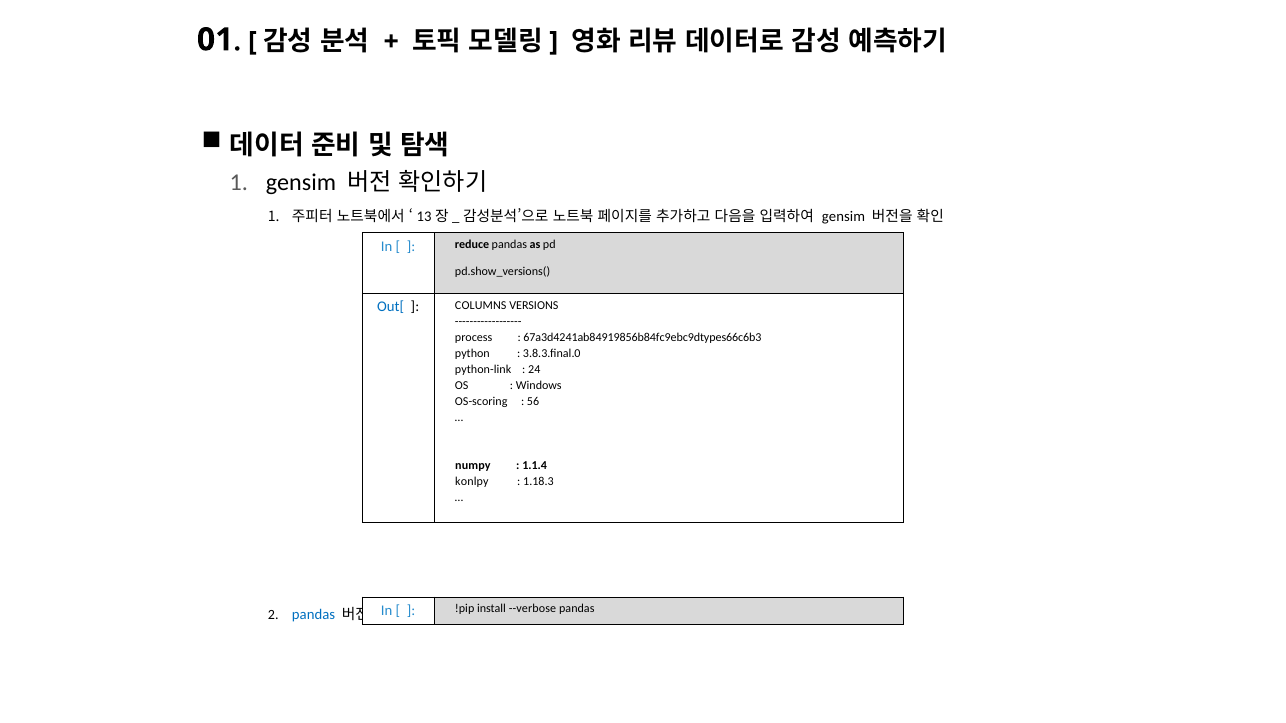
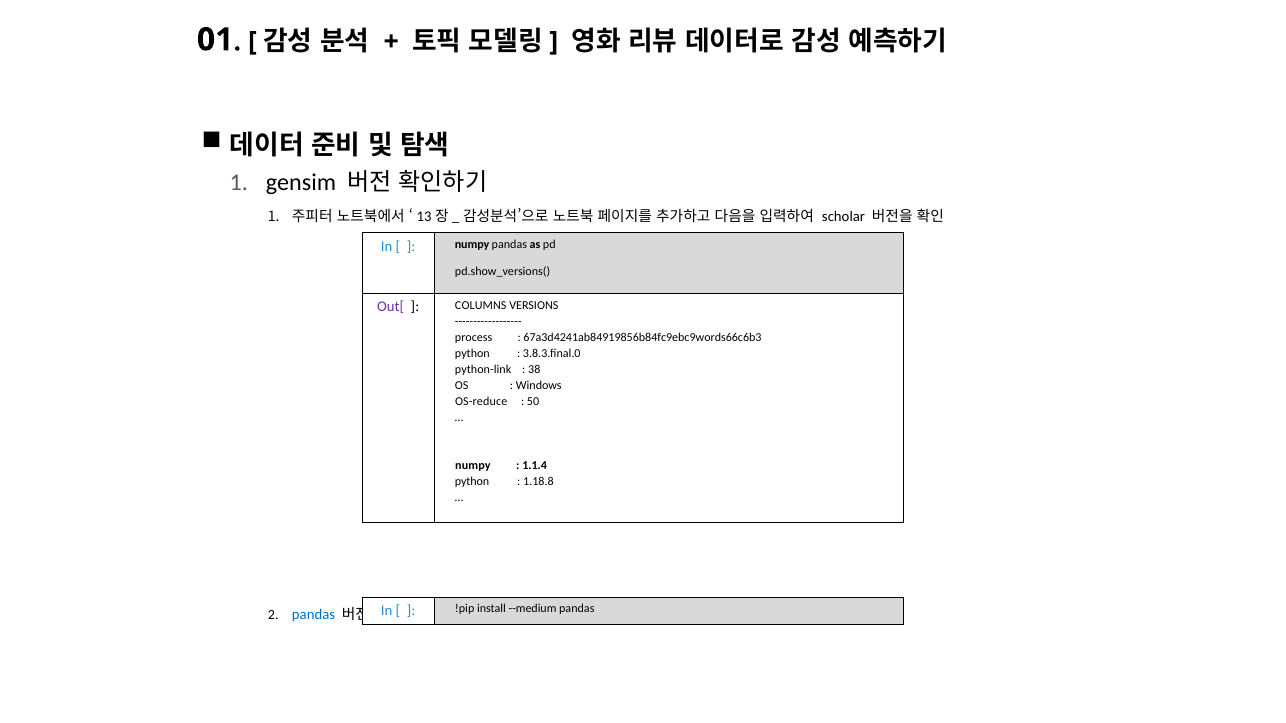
gensim at (844, 217): gensim -> scholar
reduce at (472, 245): reduce -> numpy
Out[ colour: blue -> purple
67a3d4241ab84919856b84fc9ebc9dtypes66c6b3: 67a3d4241ab84919856b84fc9ebc9dtypes66c6b3 -> 67a3d4241ab84919856b84fc9ebc9words66c6b3
24: 24 -> 38
OS-scoring: OS-scoring -> OS-reduce
56: 56 -> 50
konlpy at (472, 482): konlpy -> python
1.18.3: 1.18.3 -> 1.18.8
--verbose: --verbose -> --medium
